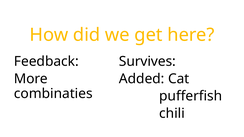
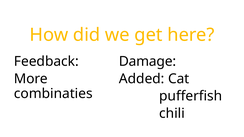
Survives: Survives -> Damage
